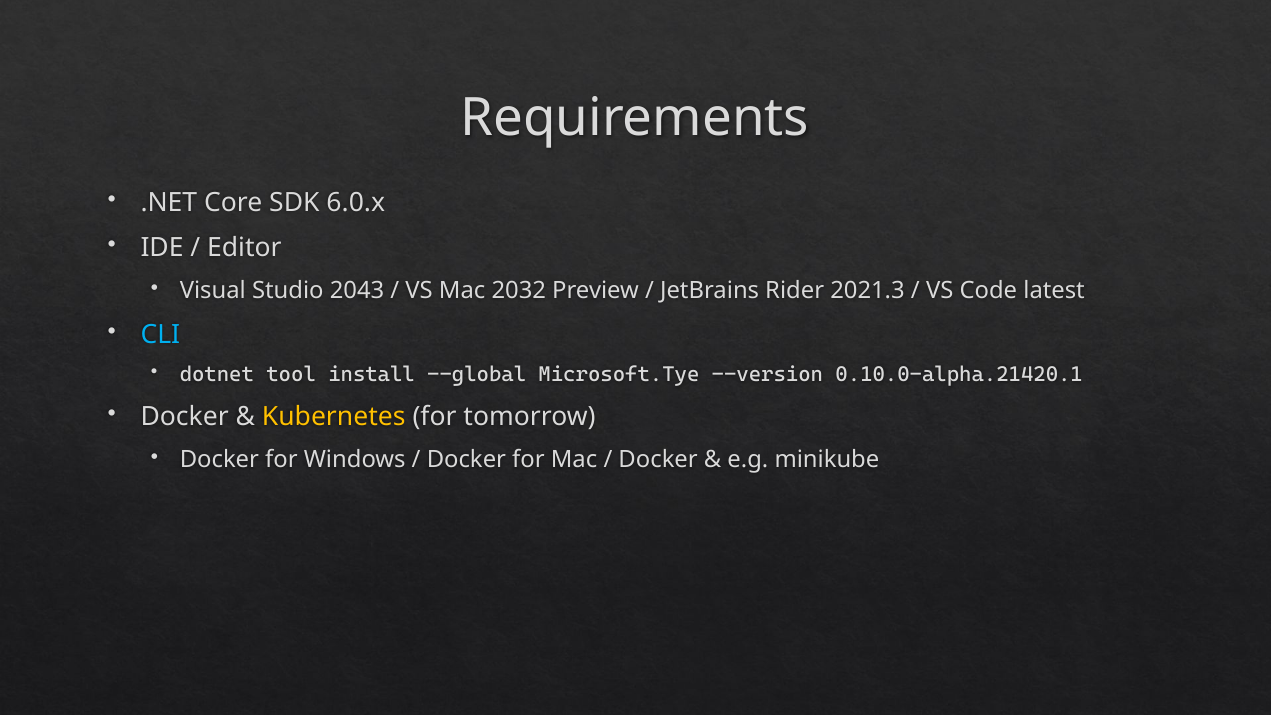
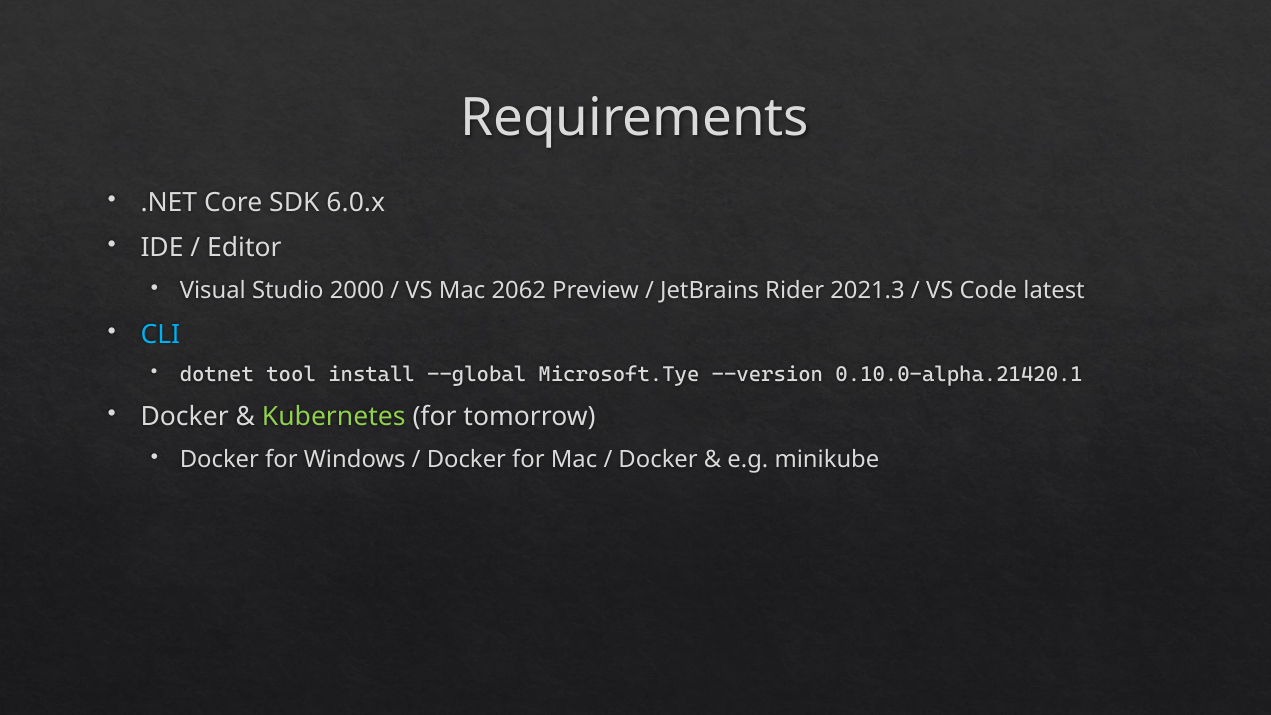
2043: 2043 -> 2000
2032: 2032 -> 2062
Kubernetes colour: yellow -> light green
